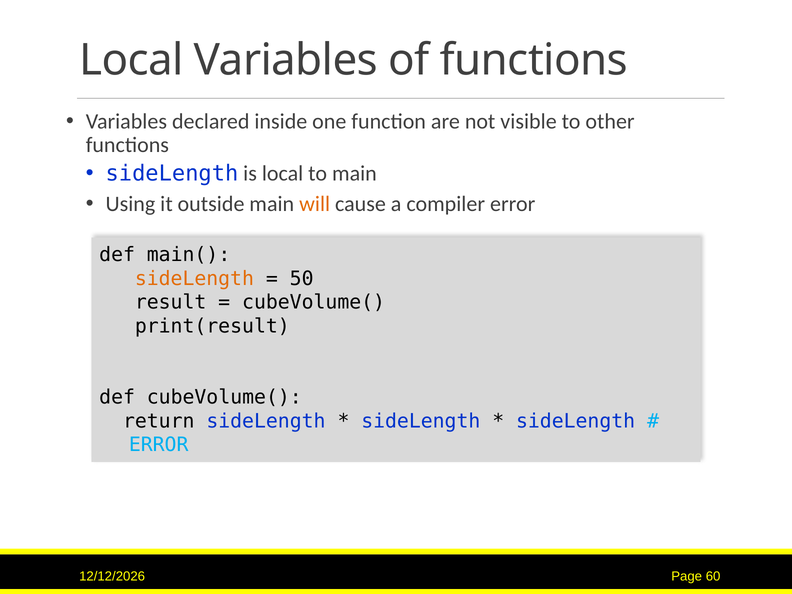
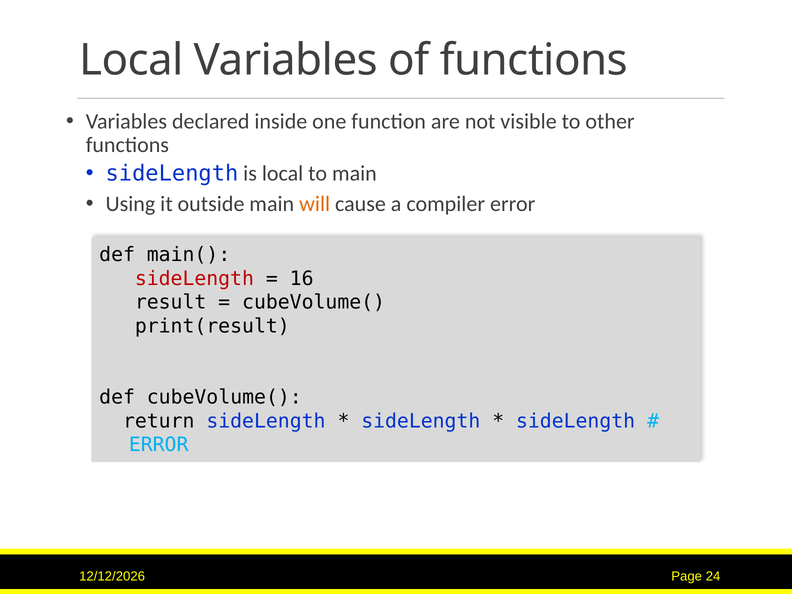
sideLength at (194, 279) colour: orange -> red
50: 50 -> 16
60: 60 -> 24
